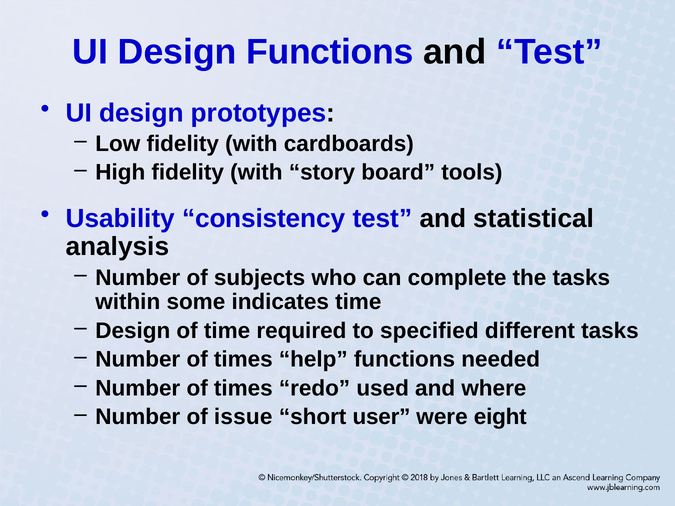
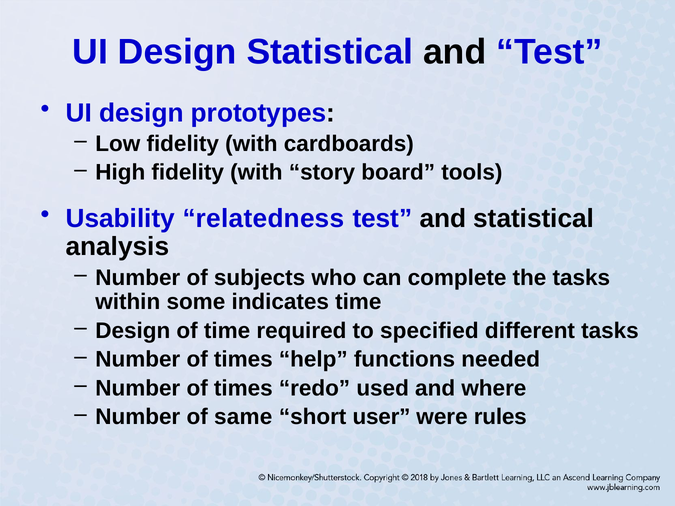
Design Functions: Functions -> Statistical
consistency: consistency -> relatedness
issue: issue -> same
eight: eight -> rules
